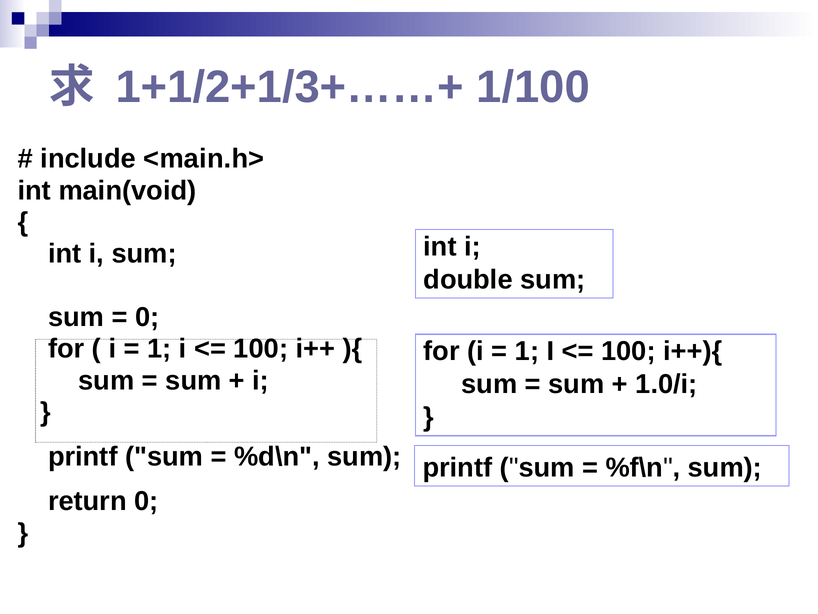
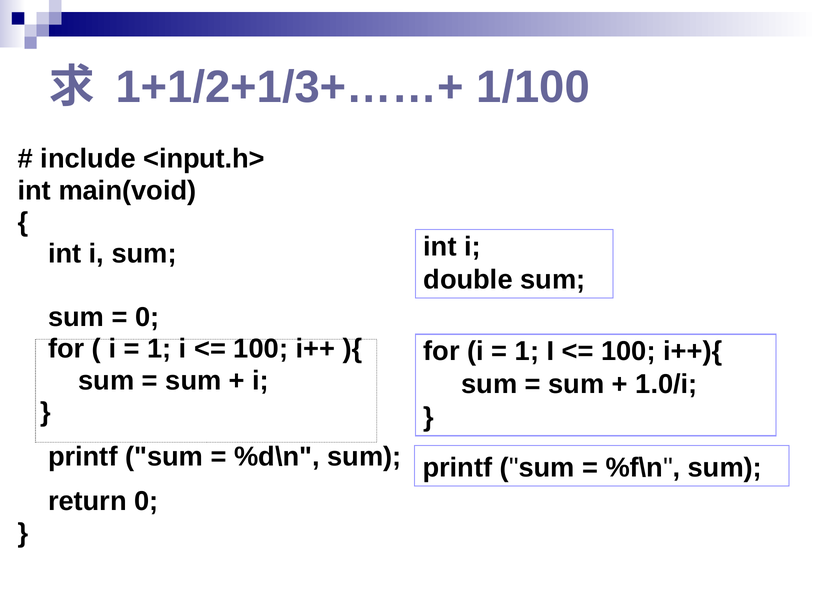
<main.h>: <main.h> -> <input.h>
